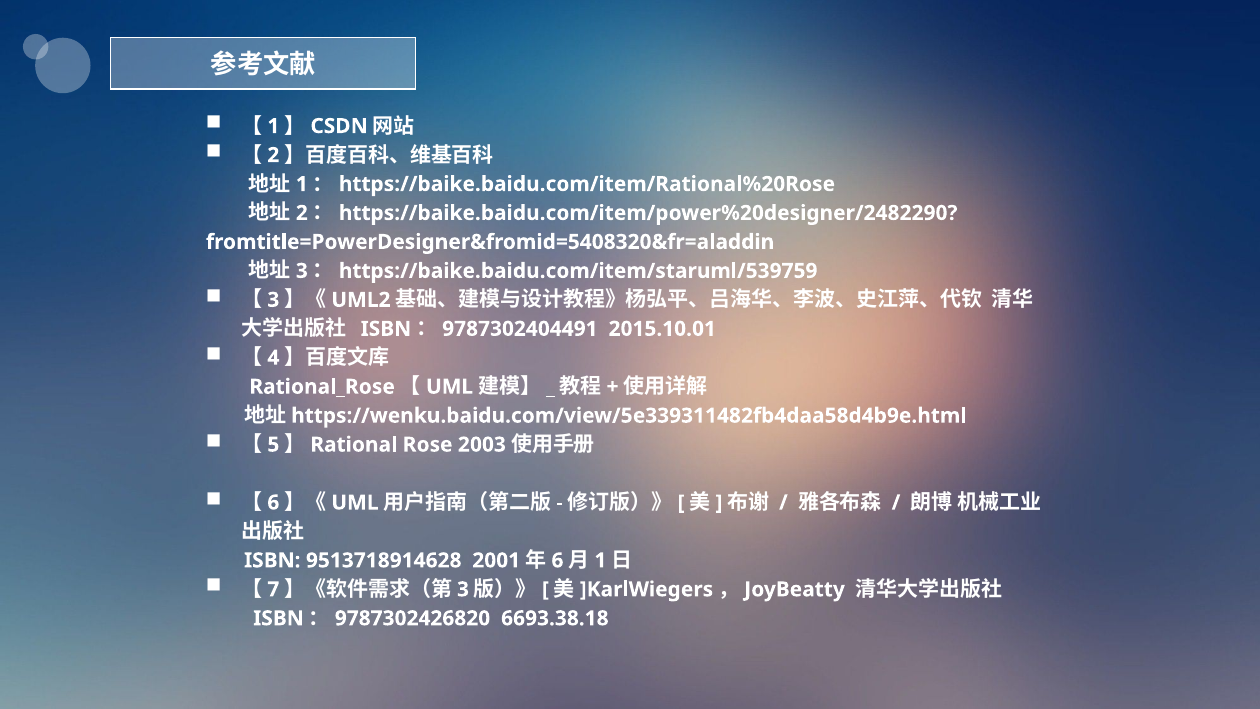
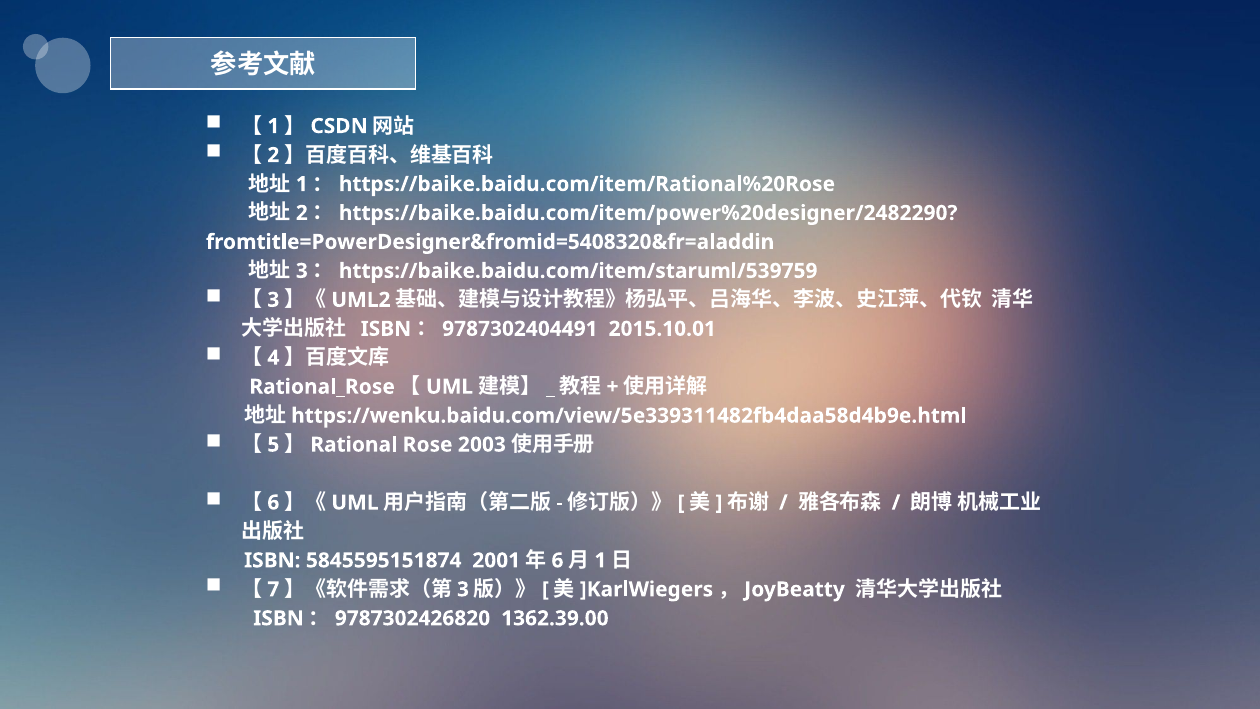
9513718914628: 9513718914628 -> 5845595151874
6693.38.18: 6693.38.18 -> 1362.39.00
